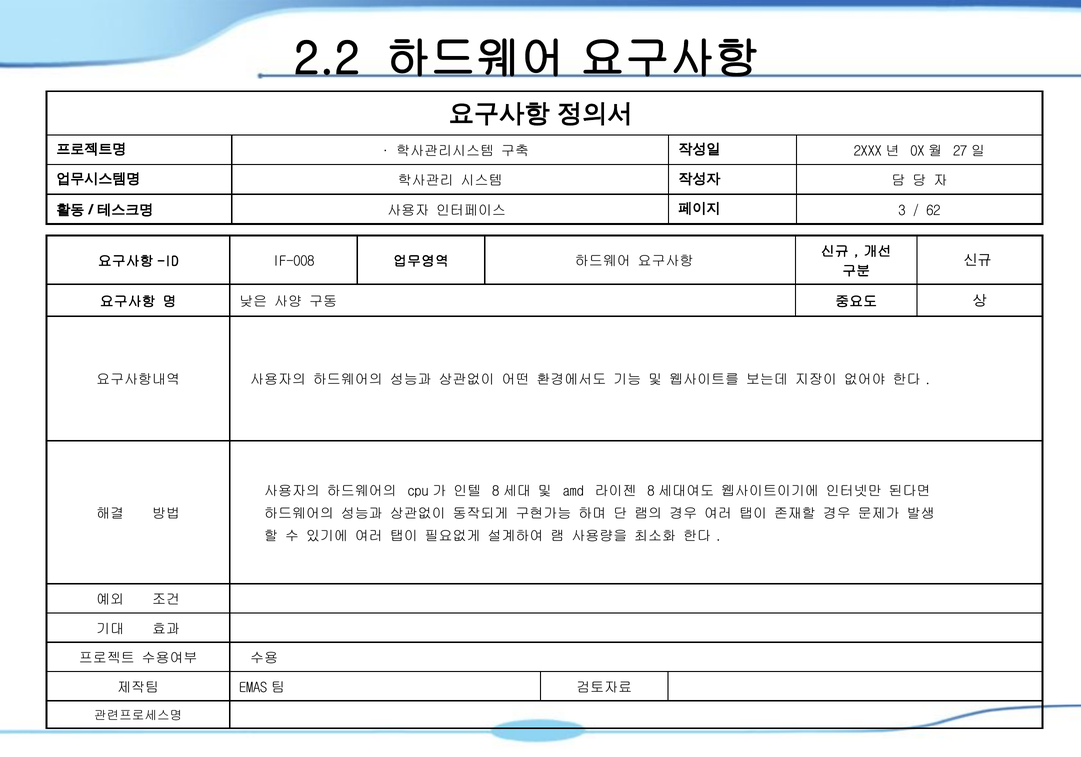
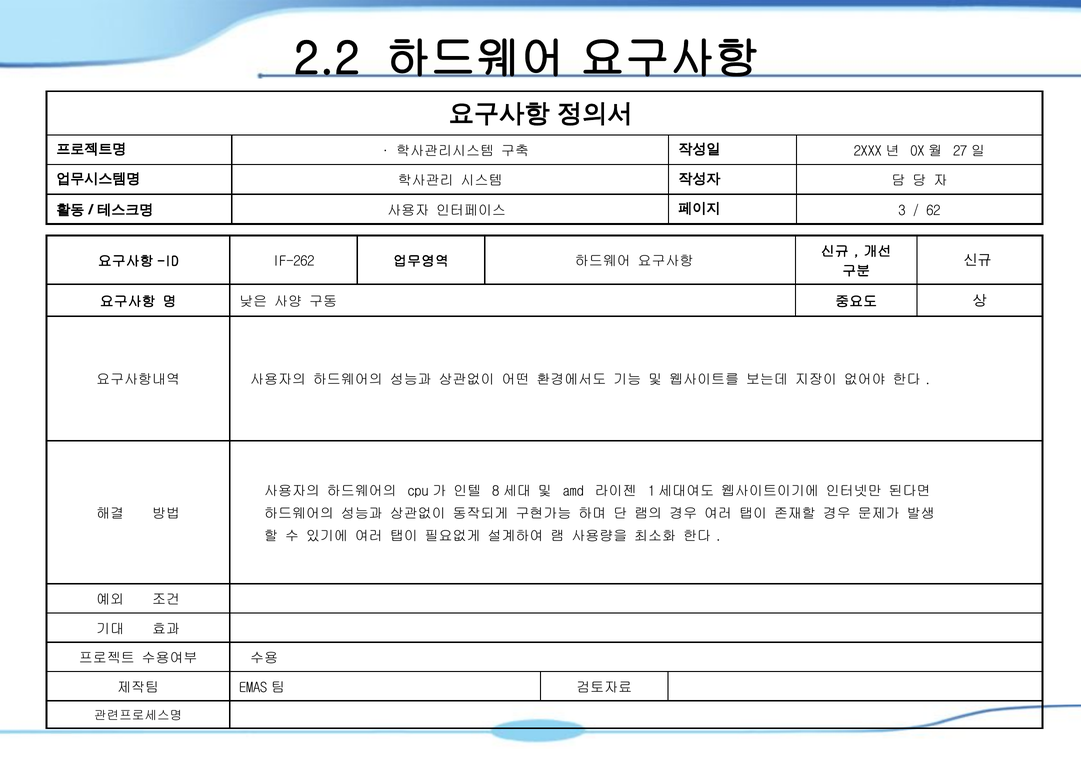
IF-008: IF-008 -> IF-262
8 at (651, 491): 8 -> 1
